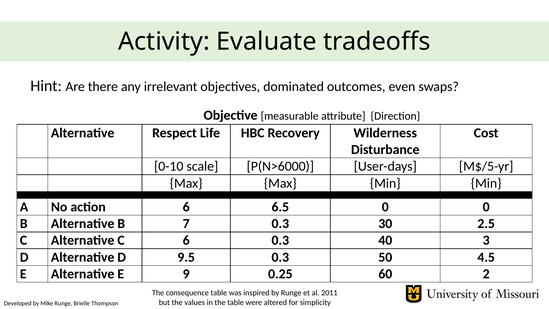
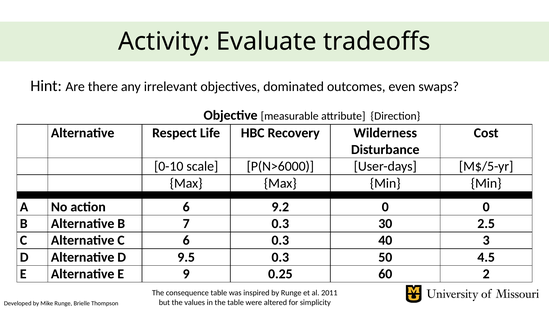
6.5: 6.5 -> 9.2
